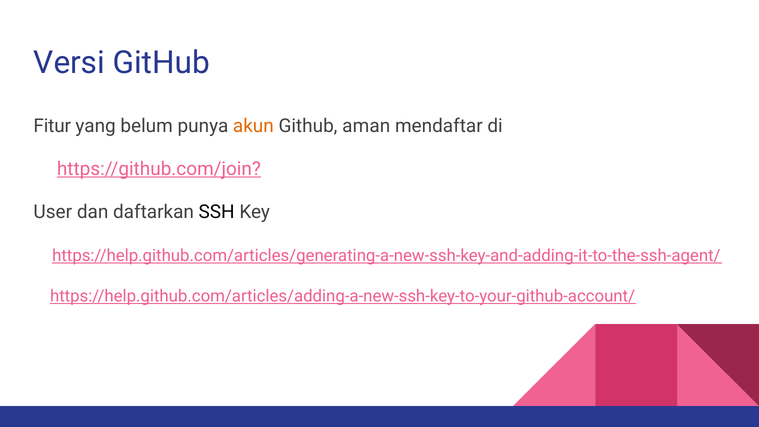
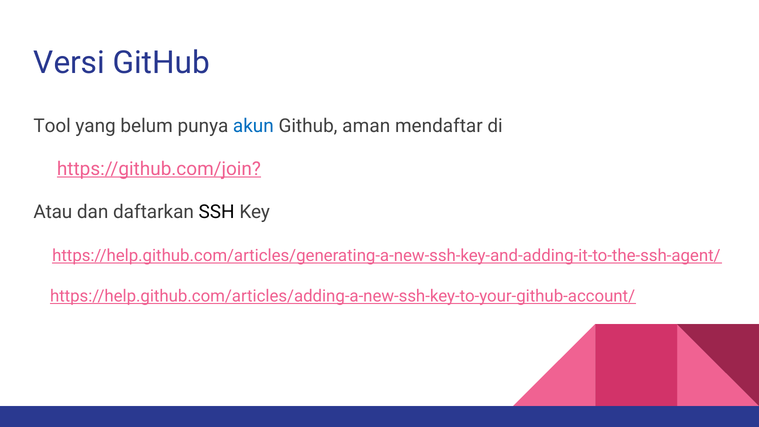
Fitur: Fitur -> Tool
akun colour: orange -> blue
User: User -> Atau
